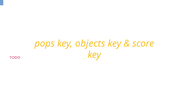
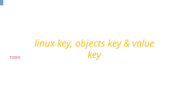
pops: pops -> linux
score: score -> value
